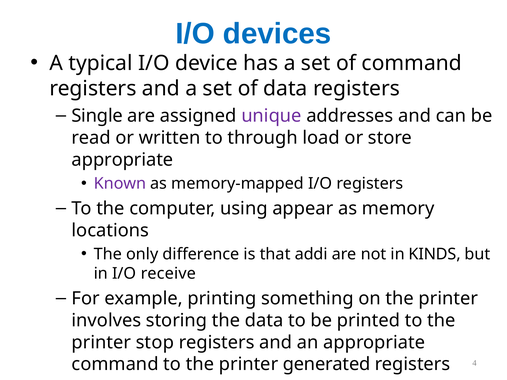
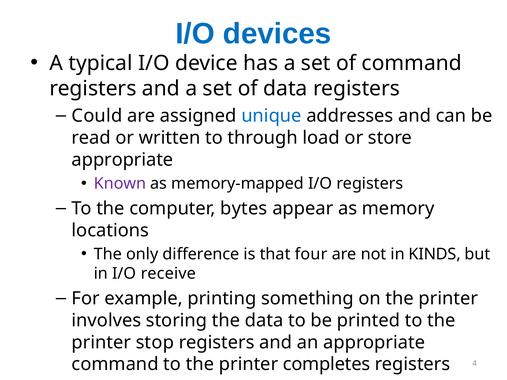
Single: Single -> Could
unique colour: purple -> blue
using: using -> bytes
addi: addi -> four
generated: generated -> completes
